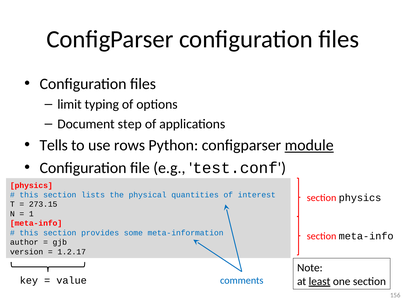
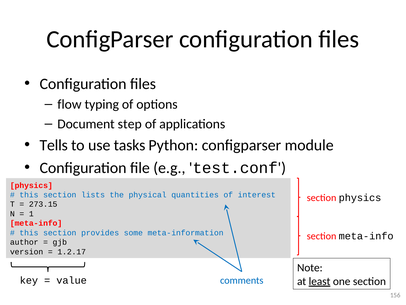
limit: limit -> flow
rows: rows -> tasks
module underline: present -> none
